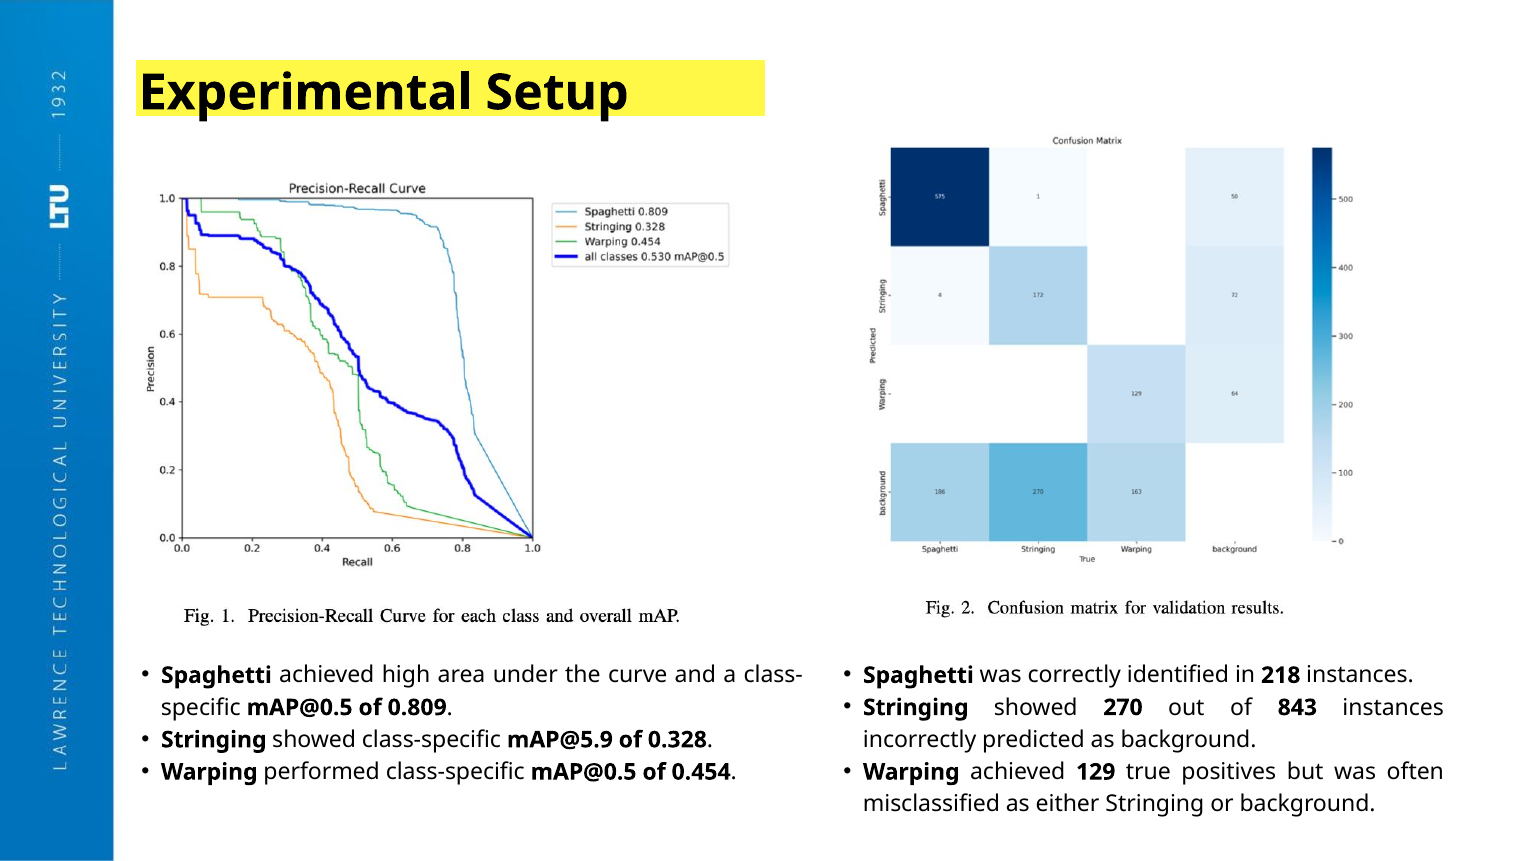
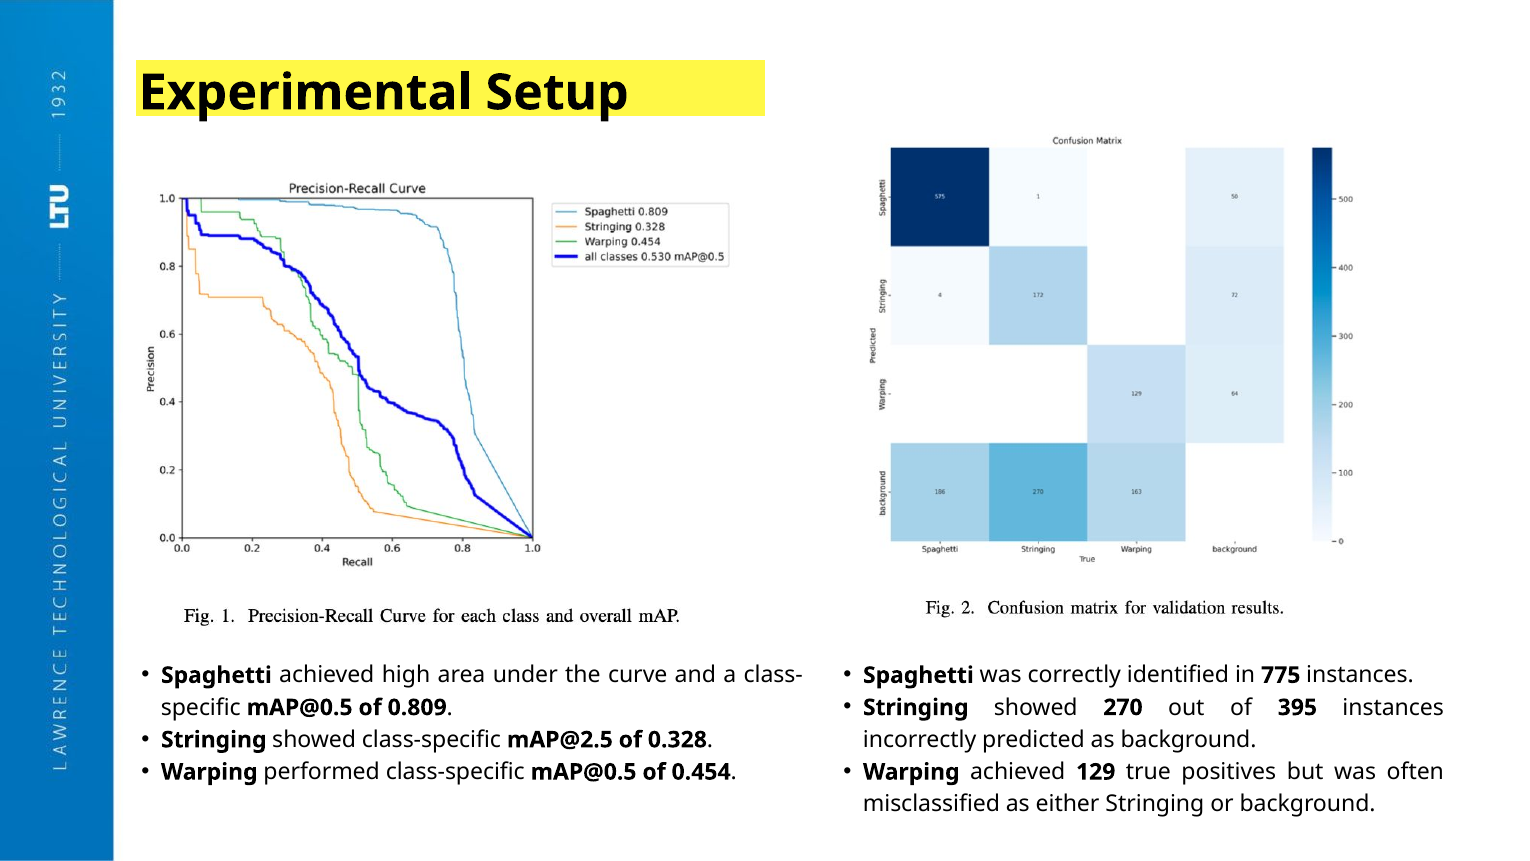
218: 218 -> 775
843: 843 -> 395
mAP@5.9: mAP@5.9 -> mAP@2.5
